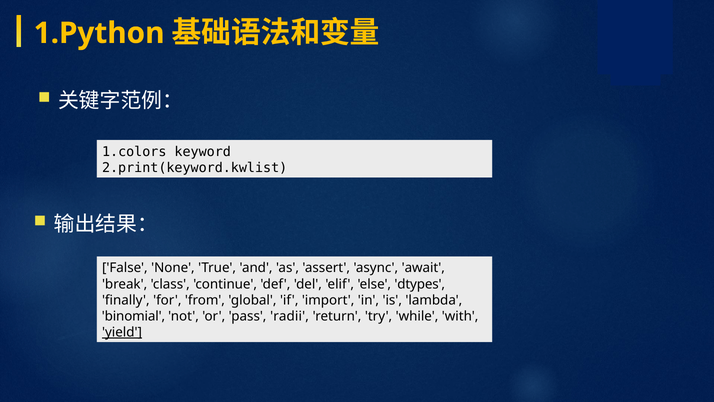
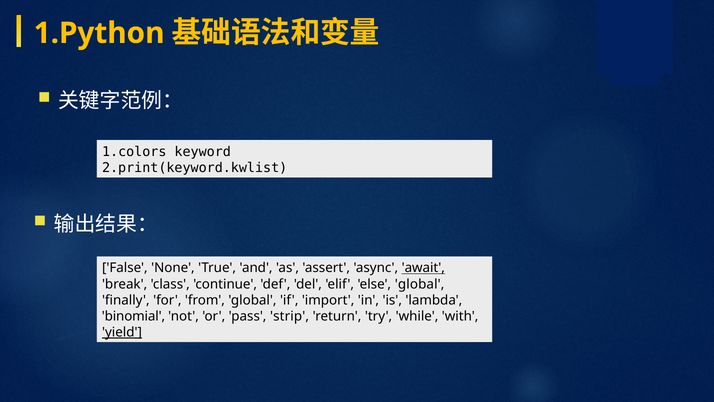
await underline: none -> present
else dtypes: dtypes -> global
radii: radii -> strip
